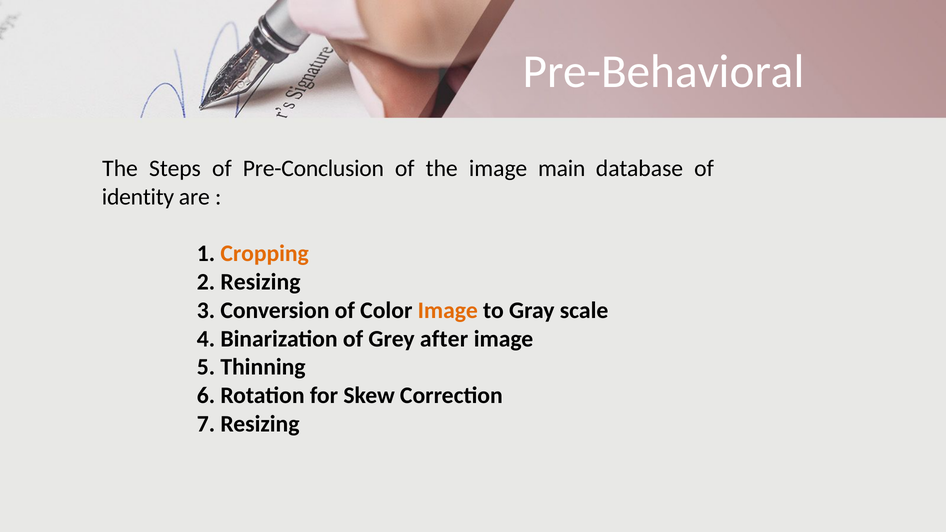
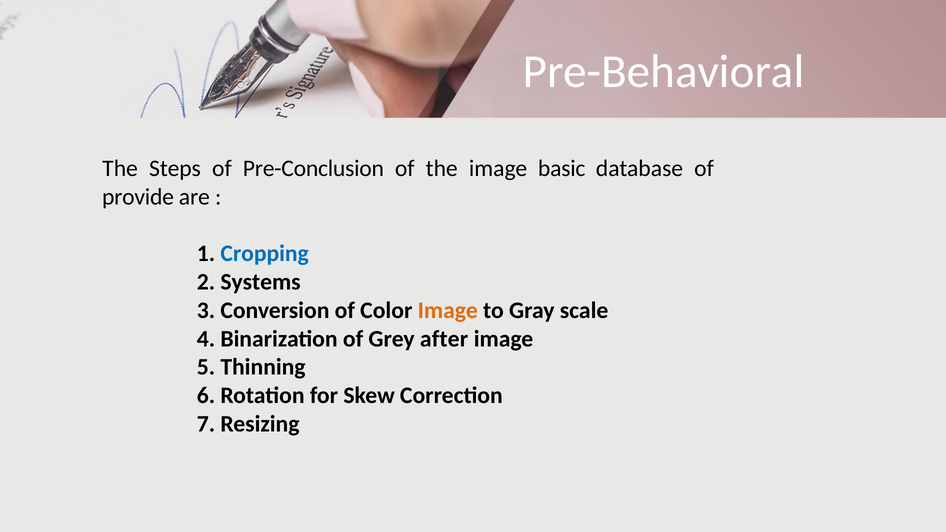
main: main -> basic
identity: identity -> provide
Cropping colour: orange -> blue
2 Resizing: Resizing -> Systems
